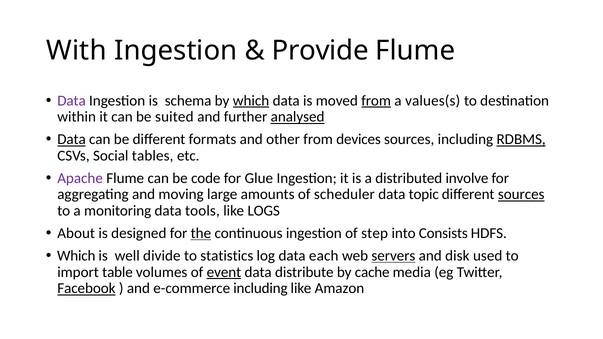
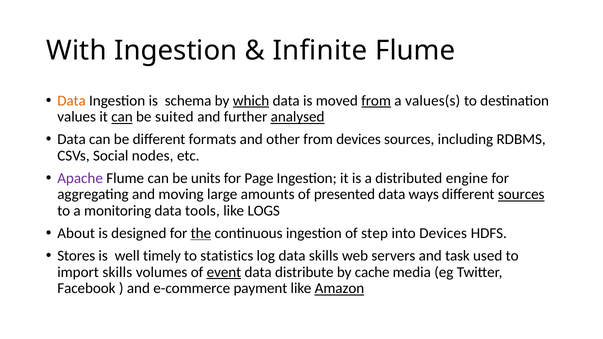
Provide: Provide -> Infinite
Data at (72, 101) colour: purple -> orange
within: within -> values
can at (122, 117) underline: none -> present
Data at (72, 139) underline: present -> none
RDBMS underline: present -> none
tables: tables -> nodes
code: code -> units
Glue: Glue -> Page
involve: involve -> engine
scheduler: scheduler -> presented
topic: topic -> ways
into Consists: Consists -> Devices
Which at (76, 256): Which -> Stores
divide: divide -> timely
data each: each -> skills
servers underline: present -> none
disk: disk -> task
import table: table -> skills
Facebook underline: present -> none
e-commerce including: including -> payment
Amazon underline: none -> present
